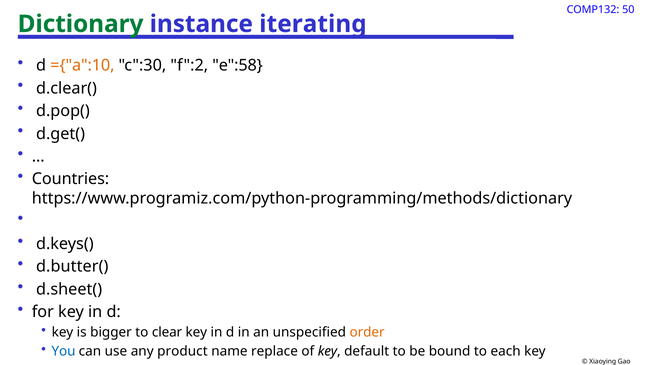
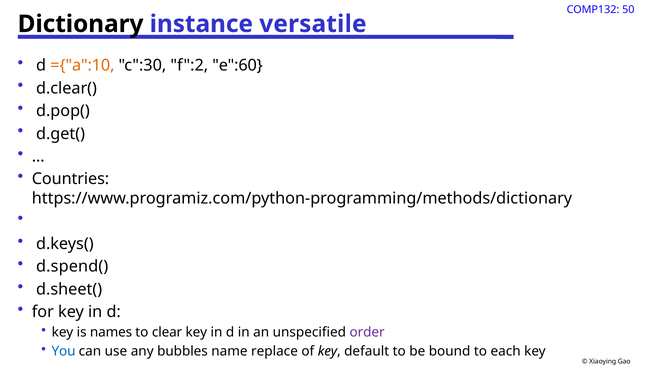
Dictionary colour: green -> black
iterating: iterating -> versatile
e":58: e":58 -> e":60
d.butter(: d.butter( -> d.spend(
bigger: bigger -> names
order colour: orange -> purple
product: product -> bubbles
